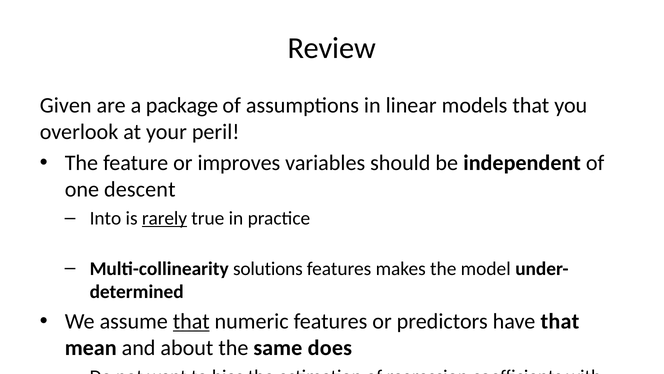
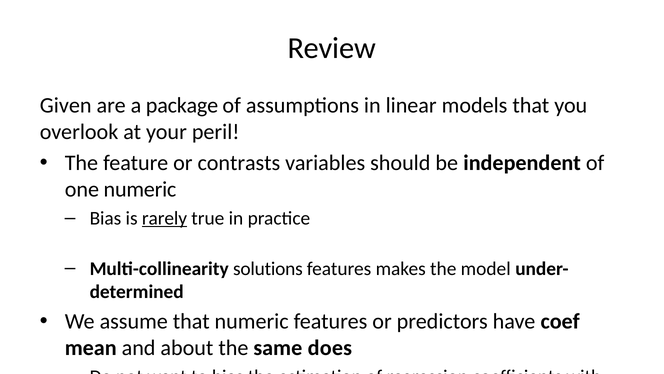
improves: improves -> contrasts
one descent: descent -> numeric
Into at (105, 218): Into -> Bias
that at (191, 321) underline: present -> none
have that: that -> coef
